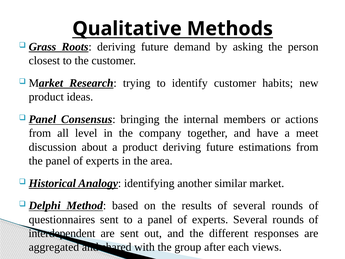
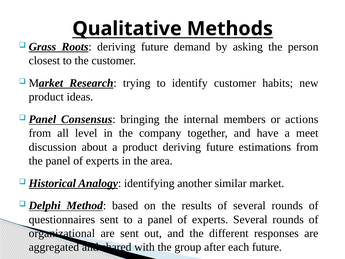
interdependent: interdependent -> organizational
each views: views -> future
